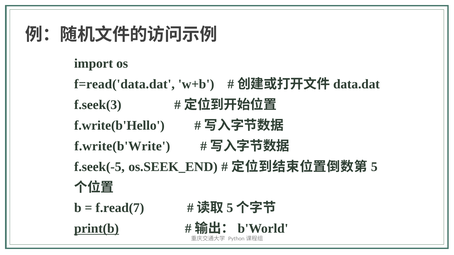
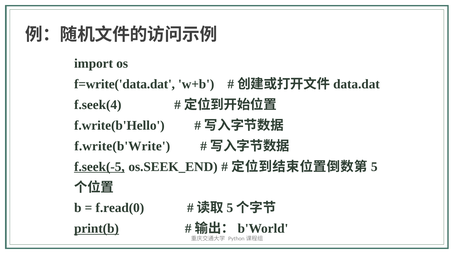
f=read('data.dat: f=read('data.dat -> f=write('data.dat
f.seek(3: f.seek(3 -> f.seek(4
f.seek(-5 underline: none -> present
f.read(7: f.read(7 -> f.read(0
